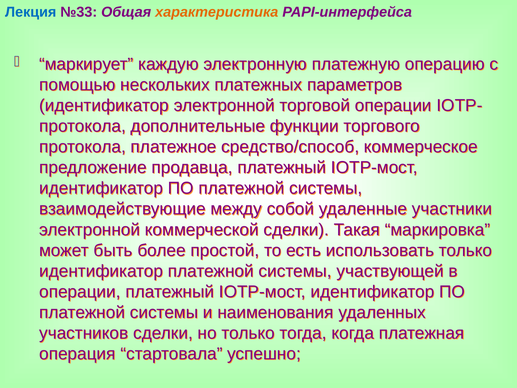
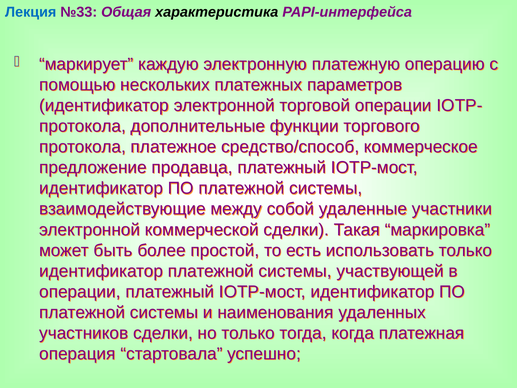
характеристика colour: orange -> black
